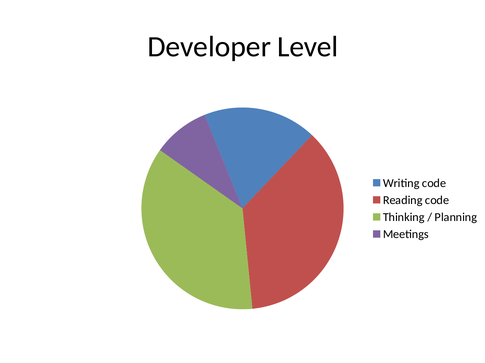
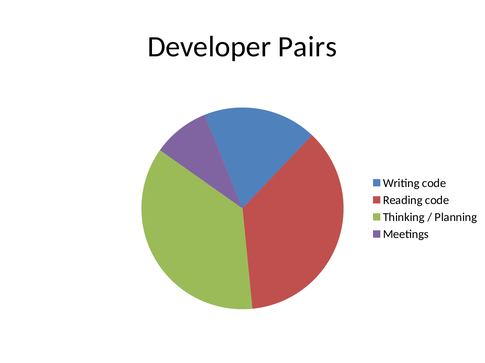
Level: Level -> Pairs
